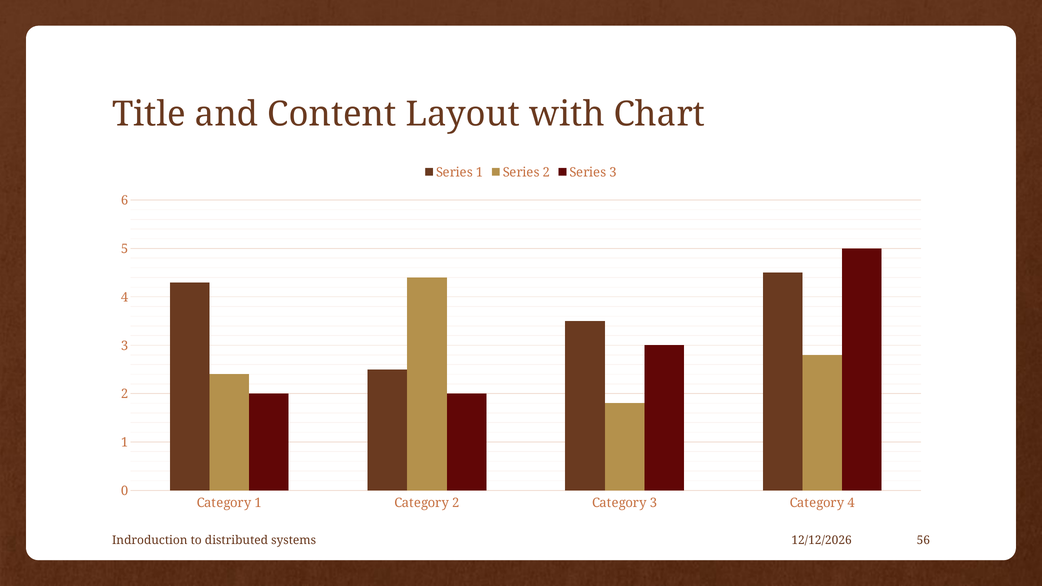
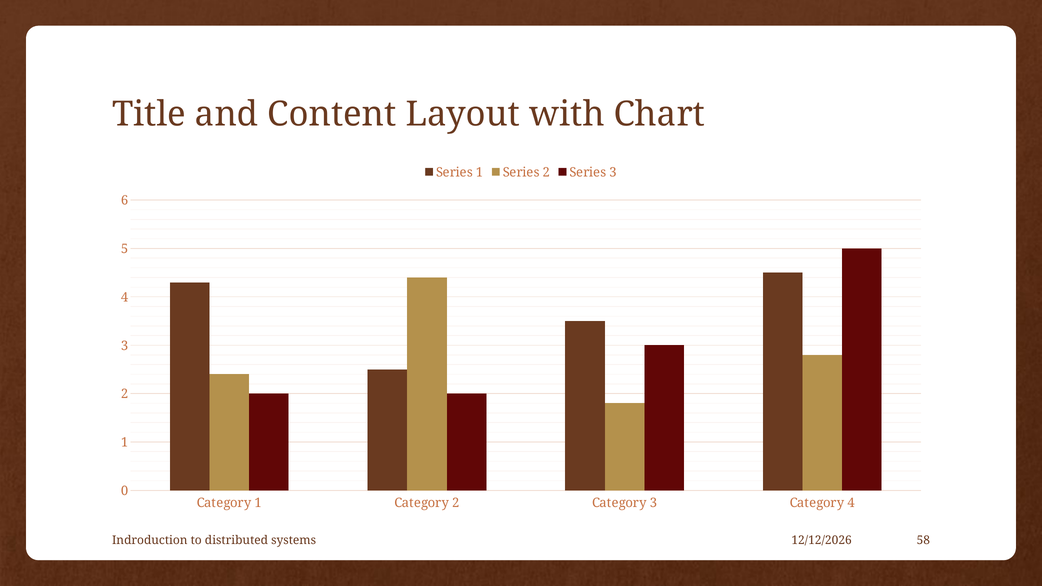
56: 56 -> 58
